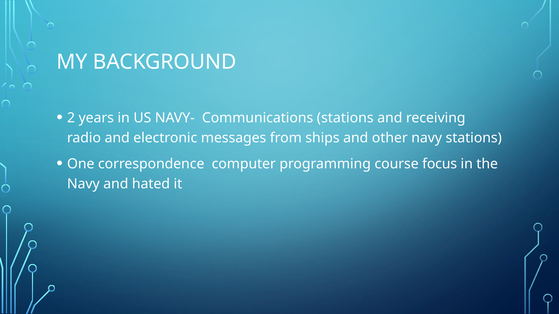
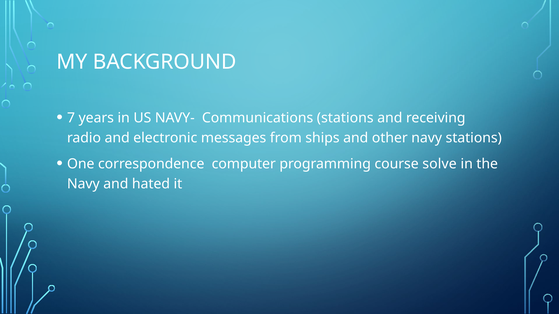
2: 2 -> 7
focus: focus -> solve
